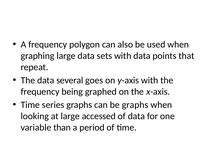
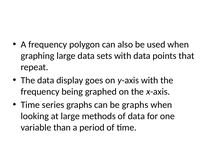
several: several -> display
accessed: accessed -> methods
